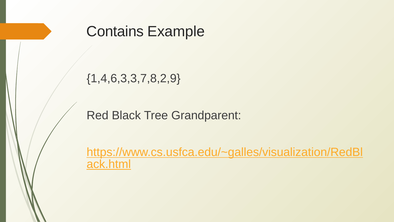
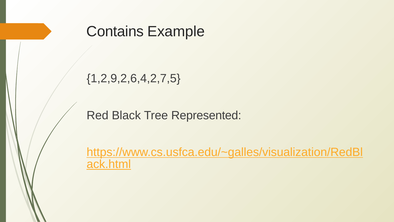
1,4,6,3,3,7,8,2,9: 1,4,6,3,3,7,8,2,9 -> 1,2,9,2,6,4,2,7,5
Grandparent: Grandparent -> Represented
